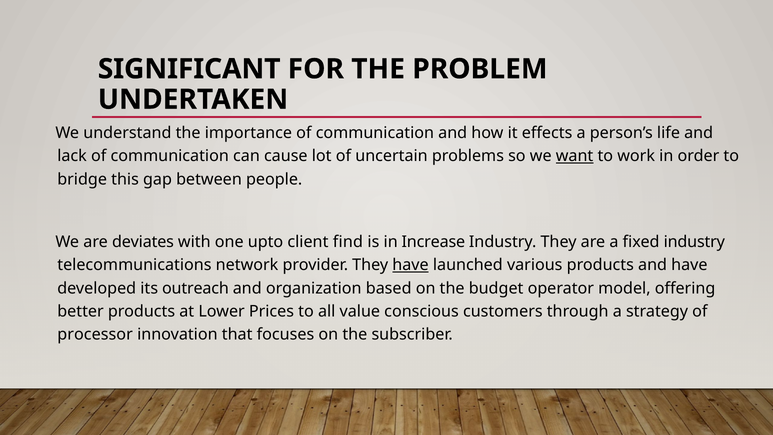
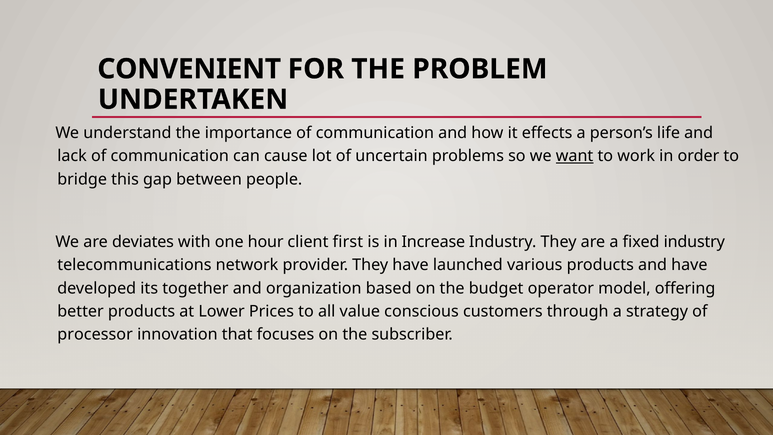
SIGNIFICANT: SIGNIFICANT -> CONVENIENT
upto: upto -> hour
find: find -> first
have at (410, 265) underline: present -> none
outreach: outreach -> together
